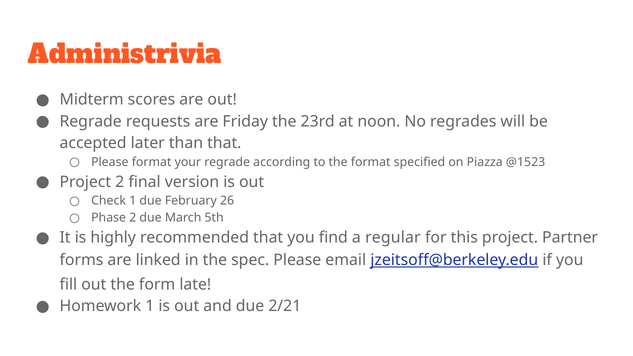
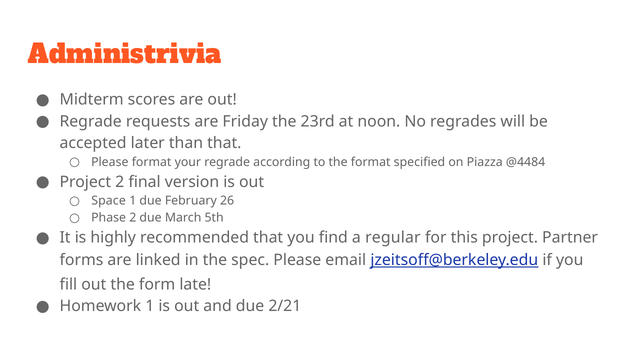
@1523: @1523 -> @4484
Check: Check -> Space
